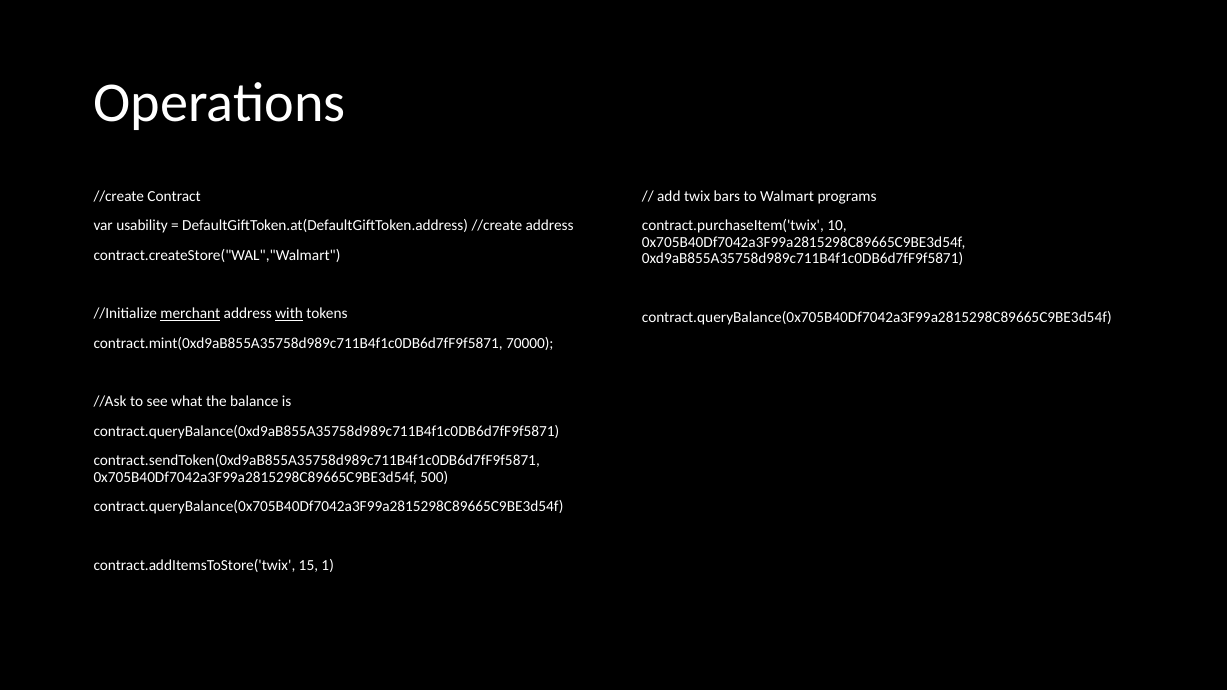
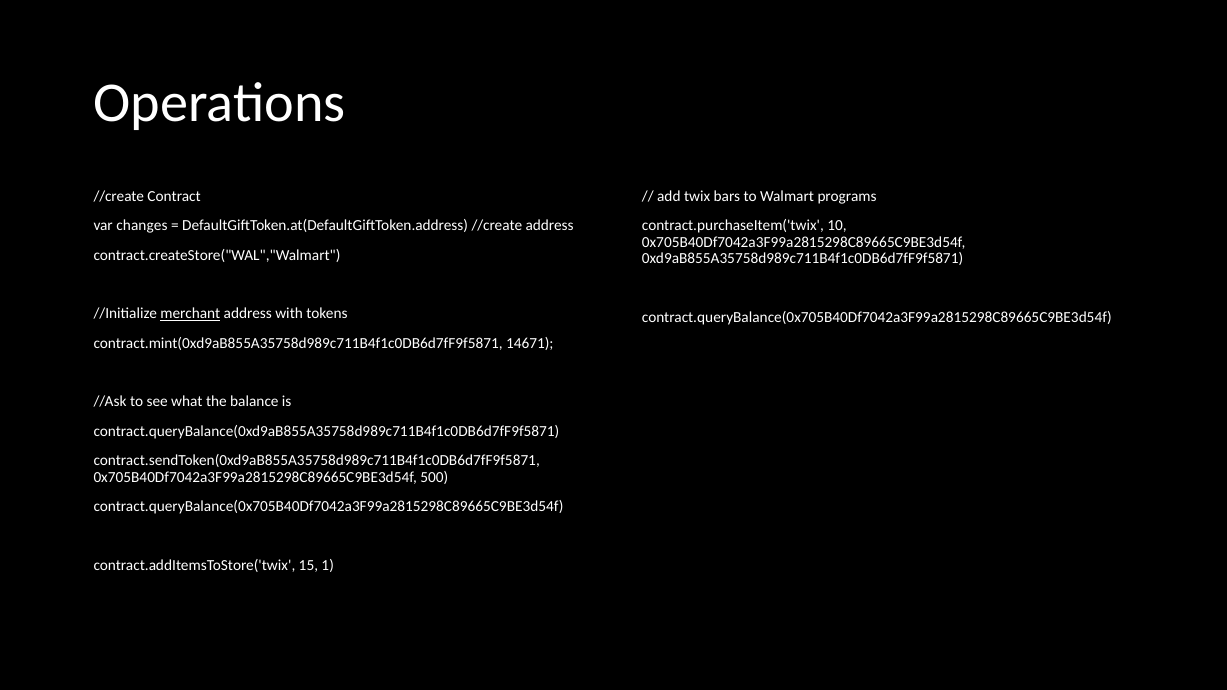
usability: usability -> changes
with underline: present -> none
70000: 70000 -> 14671
